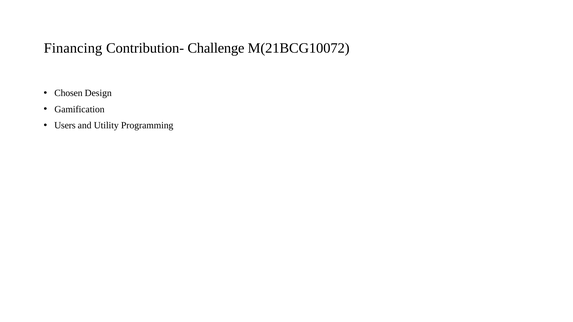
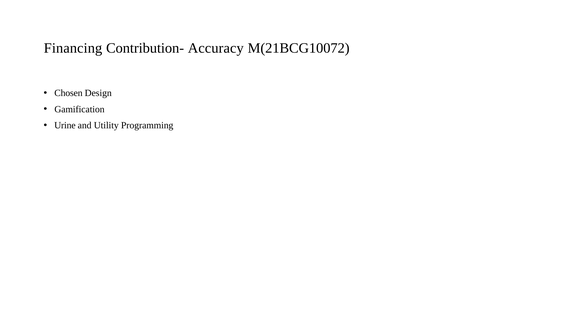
Challenge: Challenge -> Accuracy
Users: Users -> Urine
